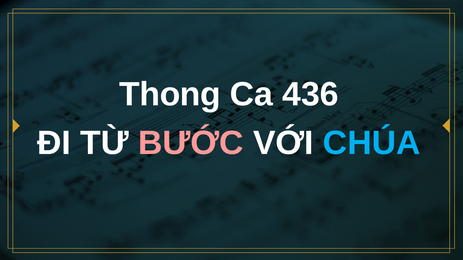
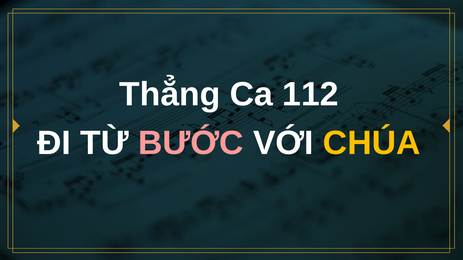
Thong: Thong -> Thẳng
436: 436 -> 112
CHÚA colour: light blue -> yellow
